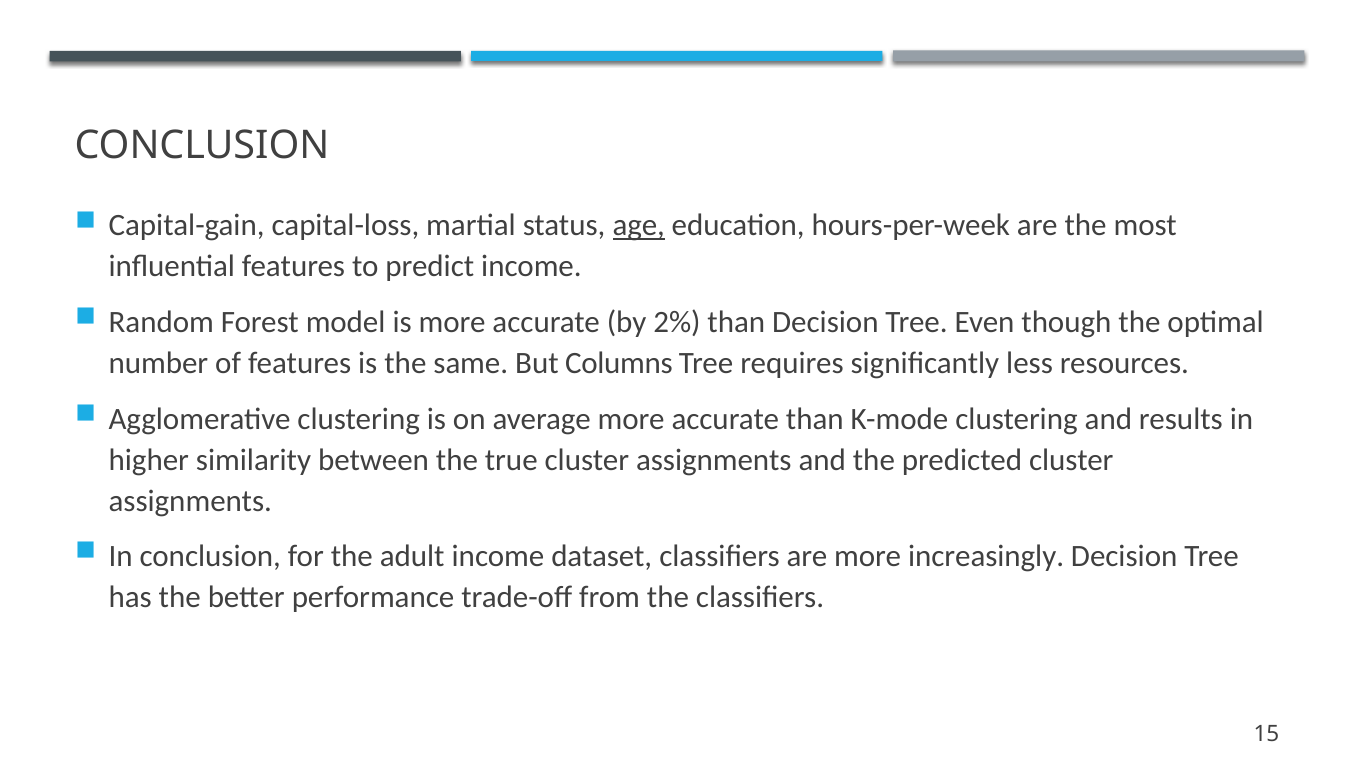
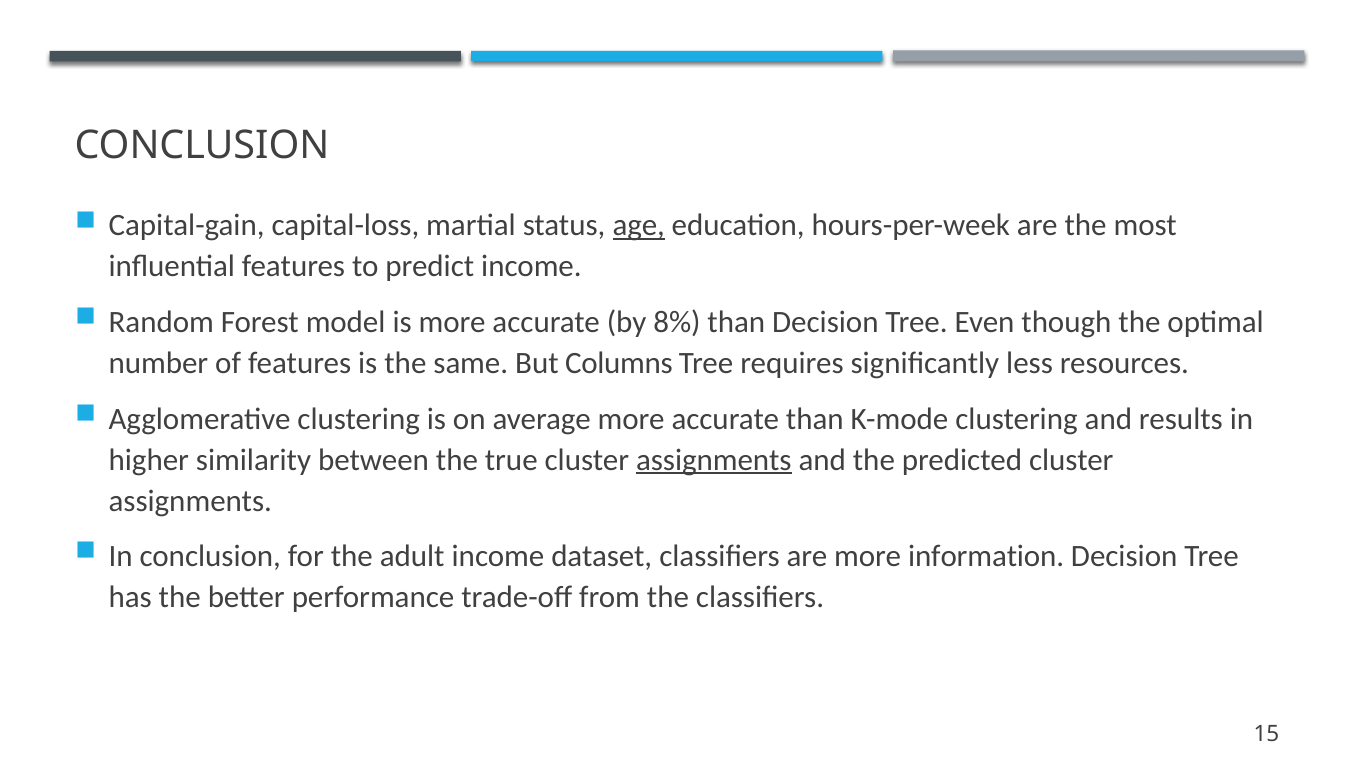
2%: 2% -> 8%
assignments at (714, 460) underline: none -> present
increasingly: increasingly -> information
